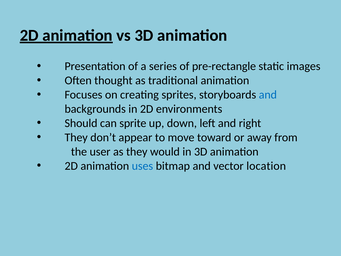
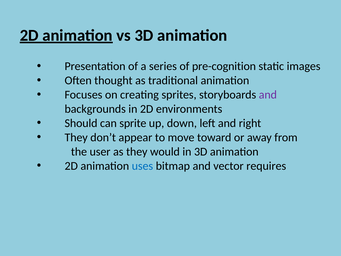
pre-rectangle: pre-rectangle -> pre-cognition
and at (268, 95) colour: blue -> purple
location: location -> requires
